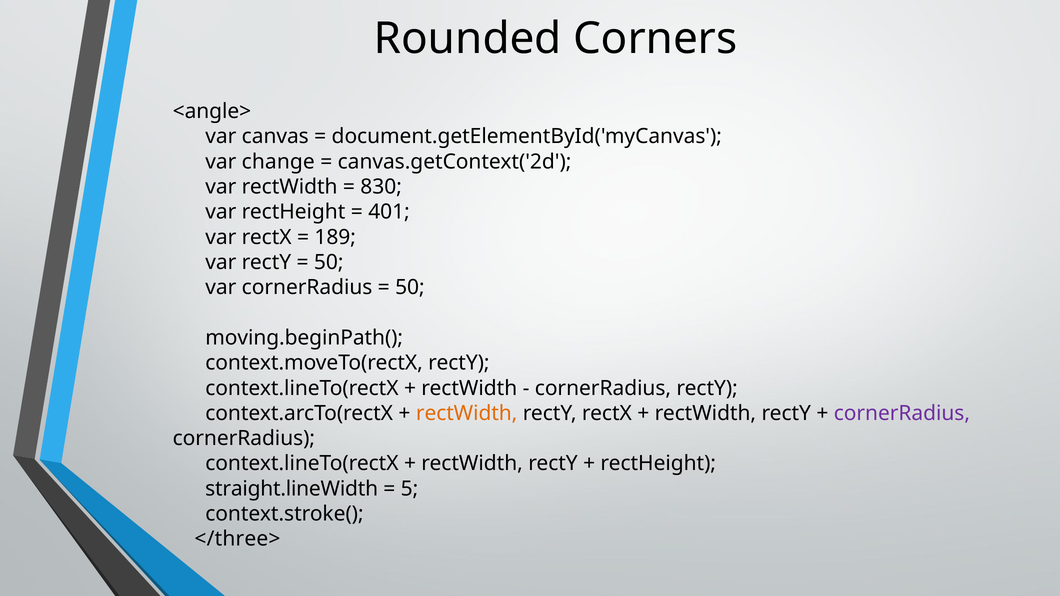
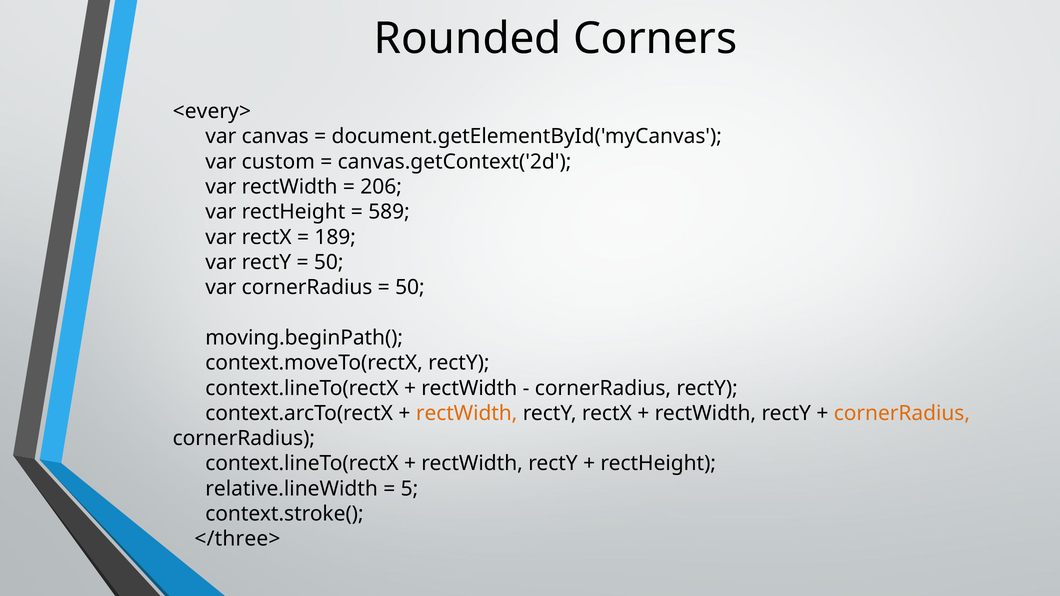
<angle>: <angle> -> <every>
change: change -> custom
830: 830 -> 206
401: 401 -> 589
cornerRadius at (902, 413) colour: purple -> orange
straight.lineWidth: straight.lineWidth -> relative.lineWidth
